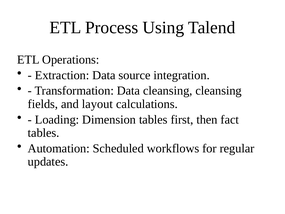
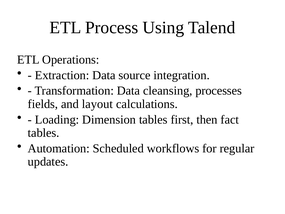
cleansing cleansing: cleansing -> processes
